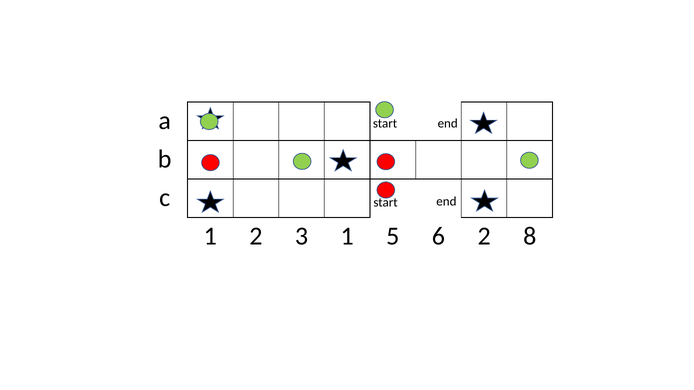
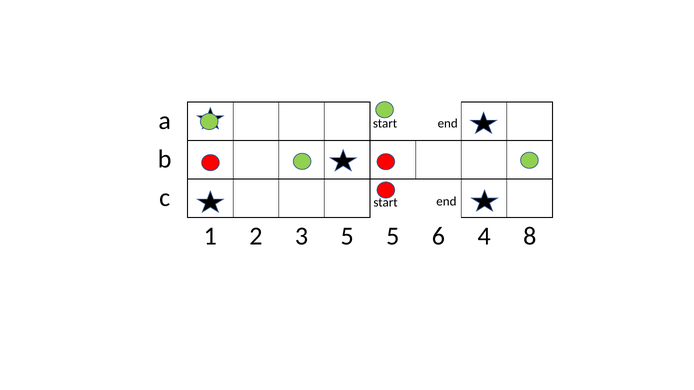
3 1: 1 -> 5
6 2: 2 -> 4
